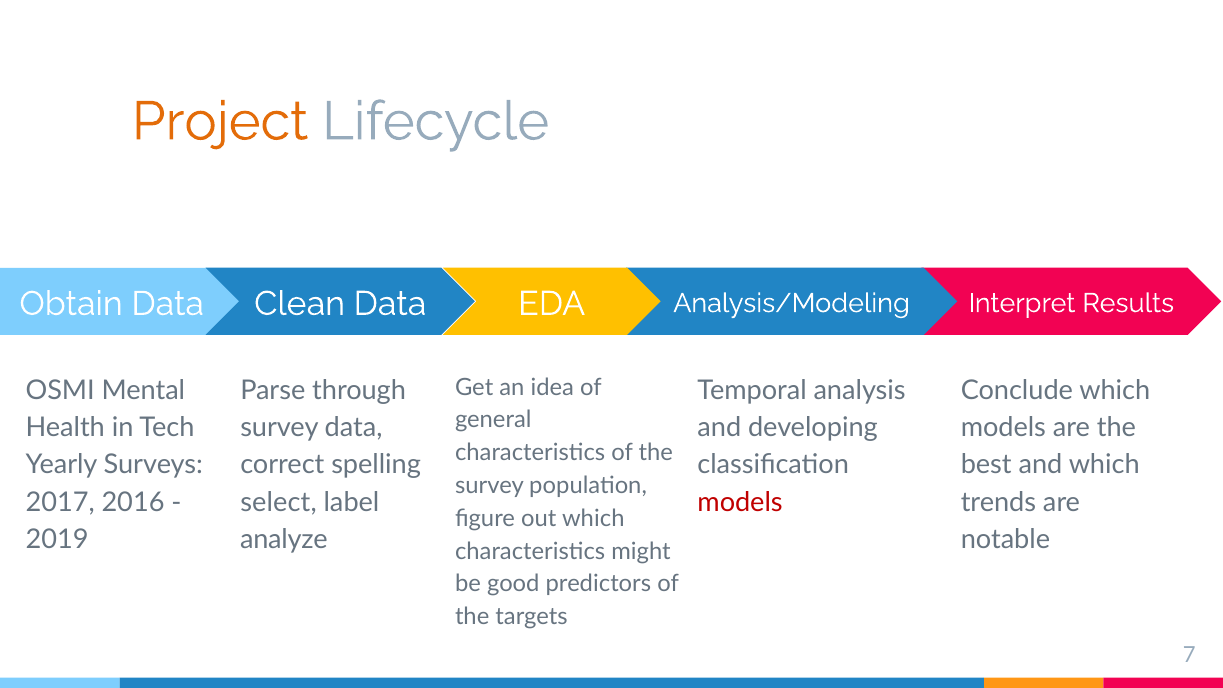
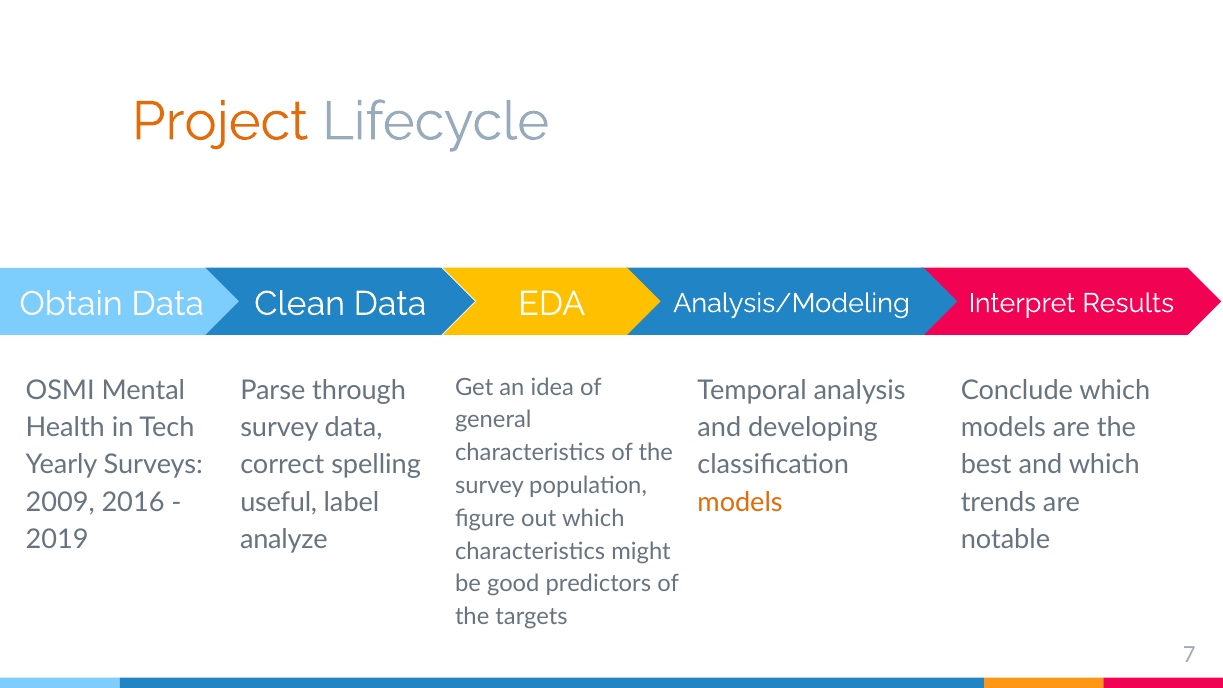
2017: 2017 -> 2009
select: select -> useful
models at (740, 502) colour: red -> orange
